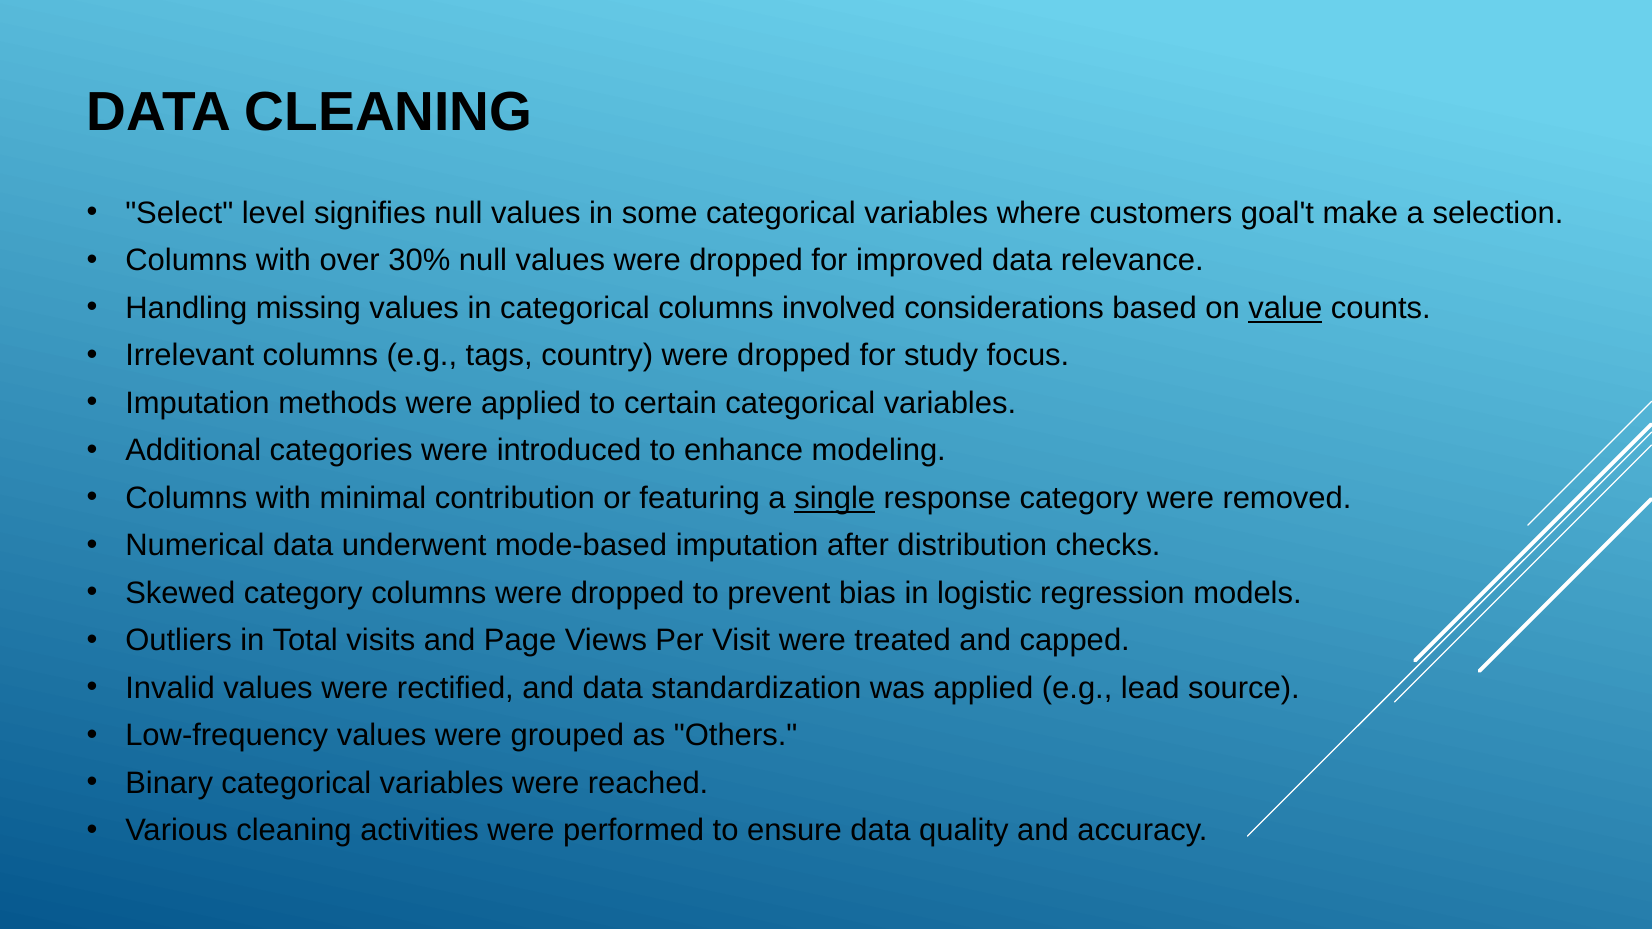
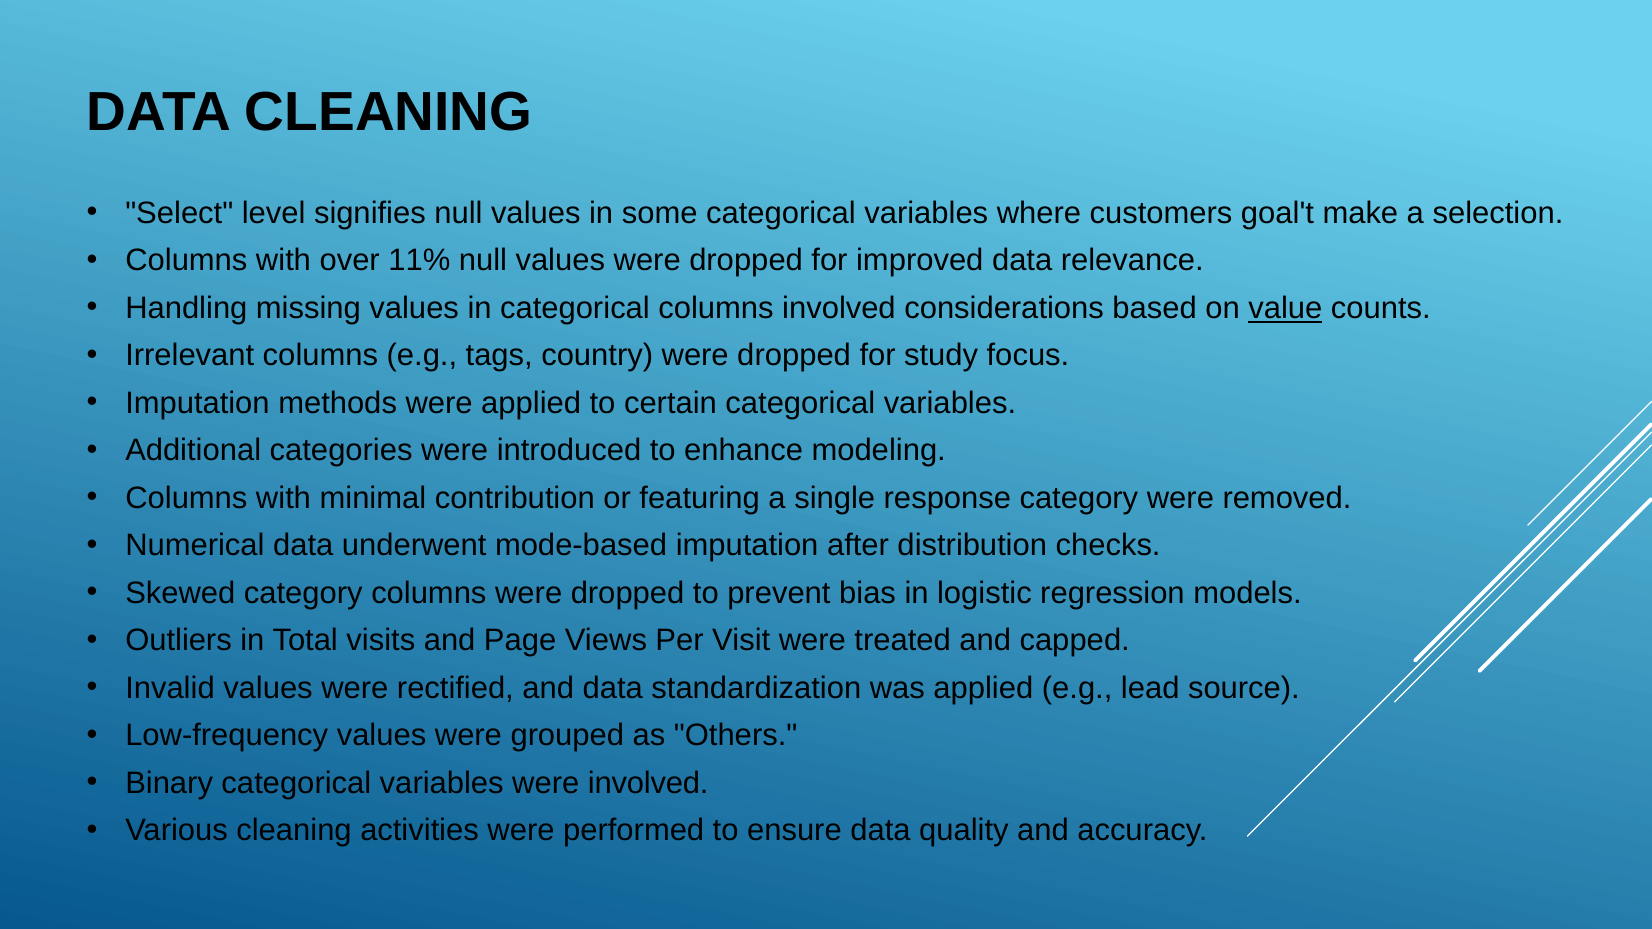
30%: 30% -> 11%
single underline: present -> none
were reached: reached -> involved
